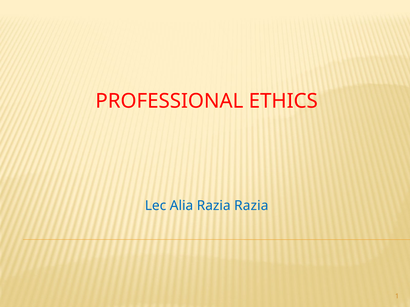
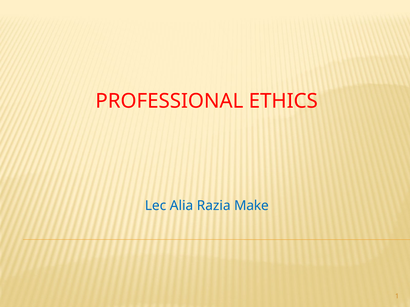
Razia Razia: Razia -> Make
